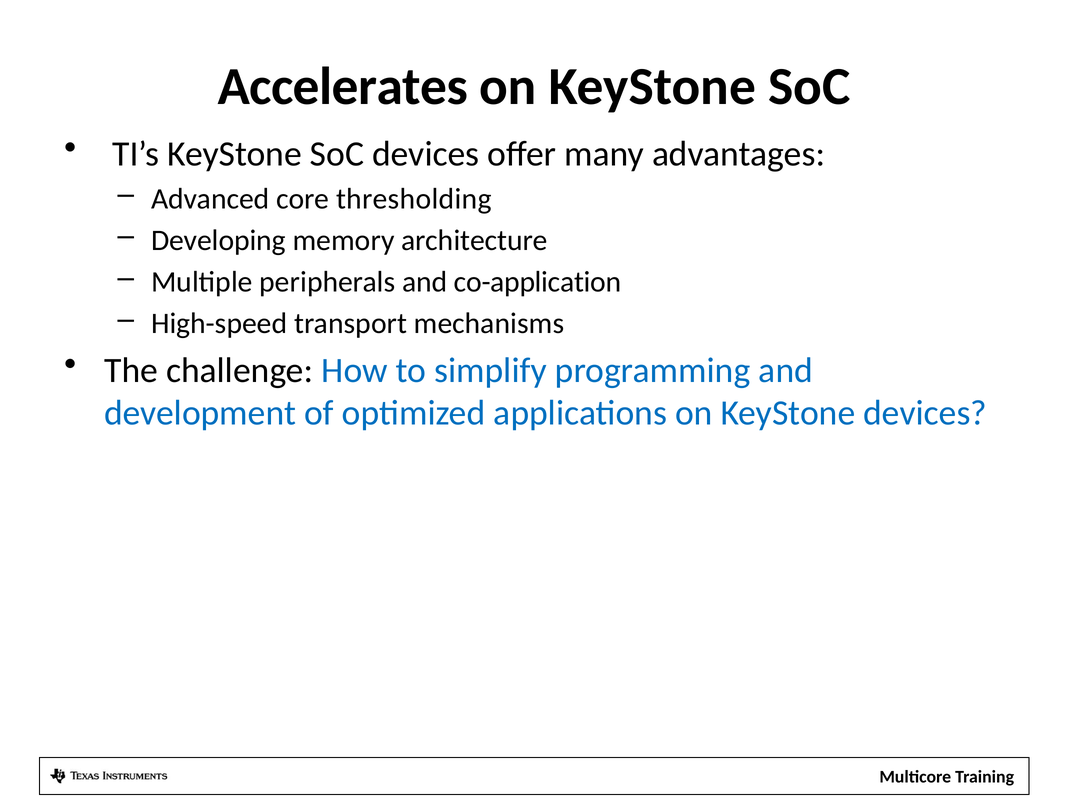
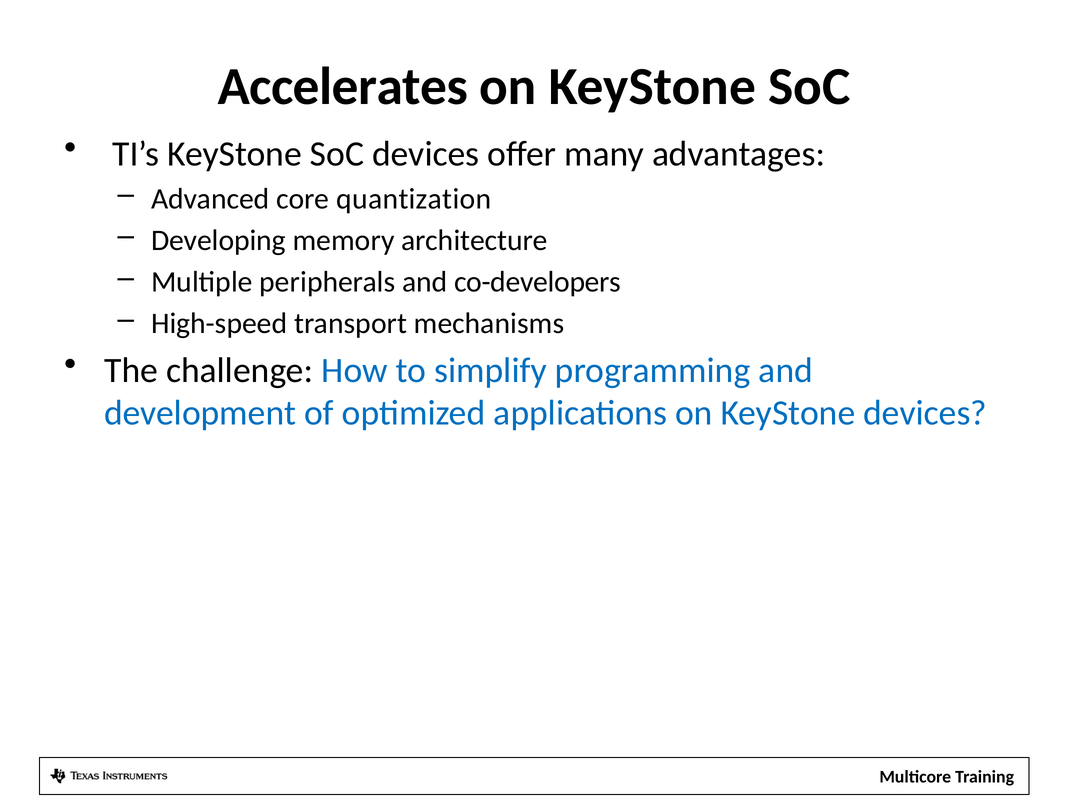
thresholding: thresholding -> quantization
co-application: co-application -> co-developers
